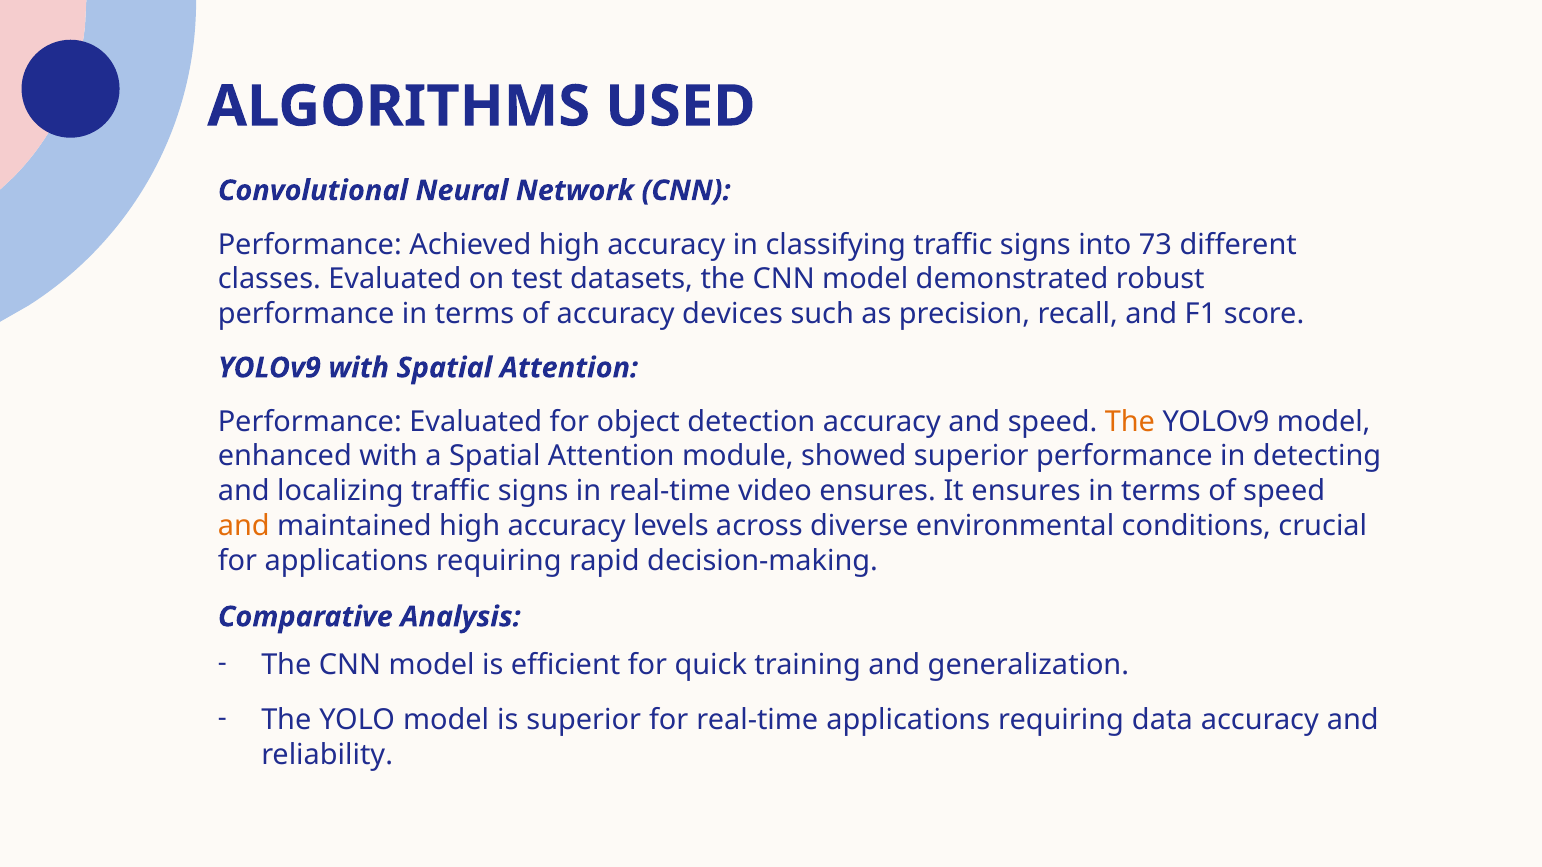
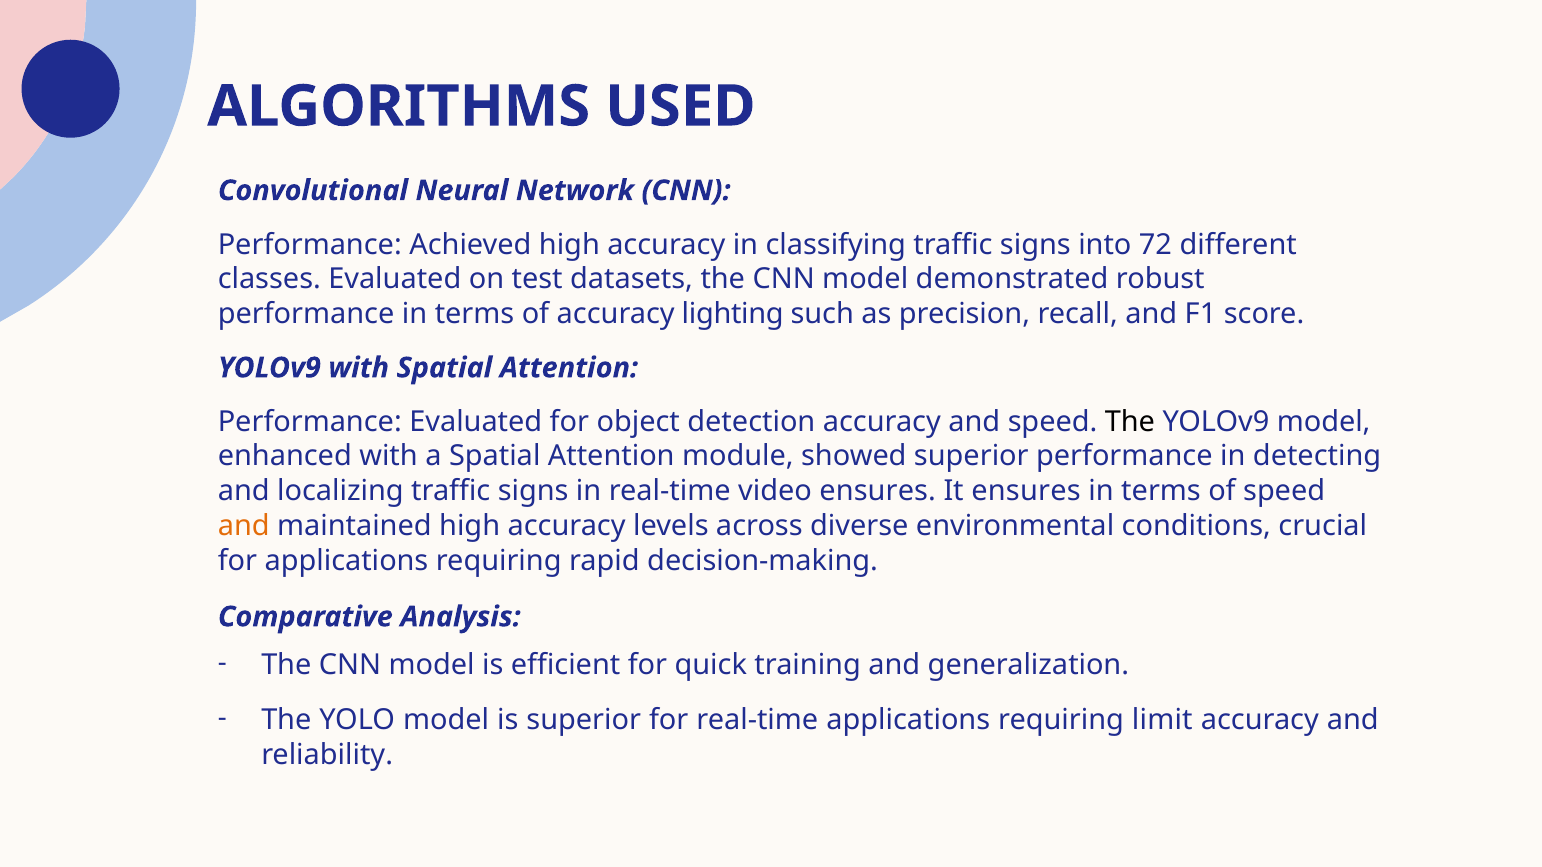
73: 73 -> 72
devices: devices -> lighting
The at (1130, 422) colour: orange -> black
data: data -> limit
